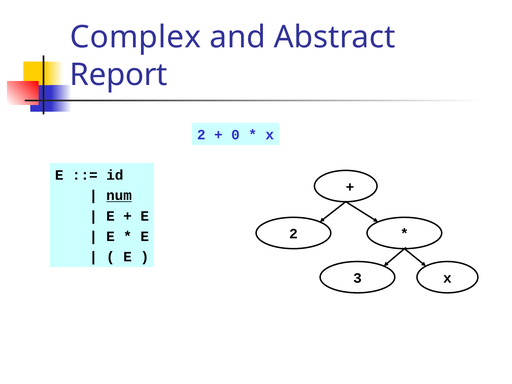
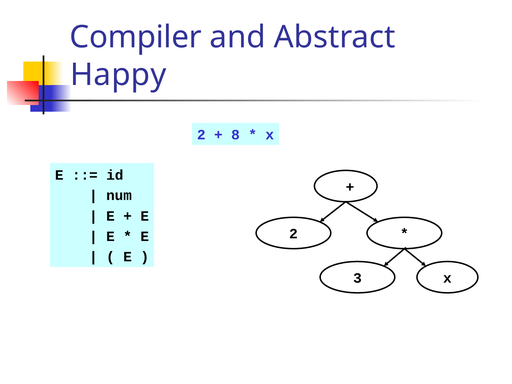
Complex: Complex -> Compiler
Report: Report -> Happy
0: 0 -> 8
num underline: present -> none
